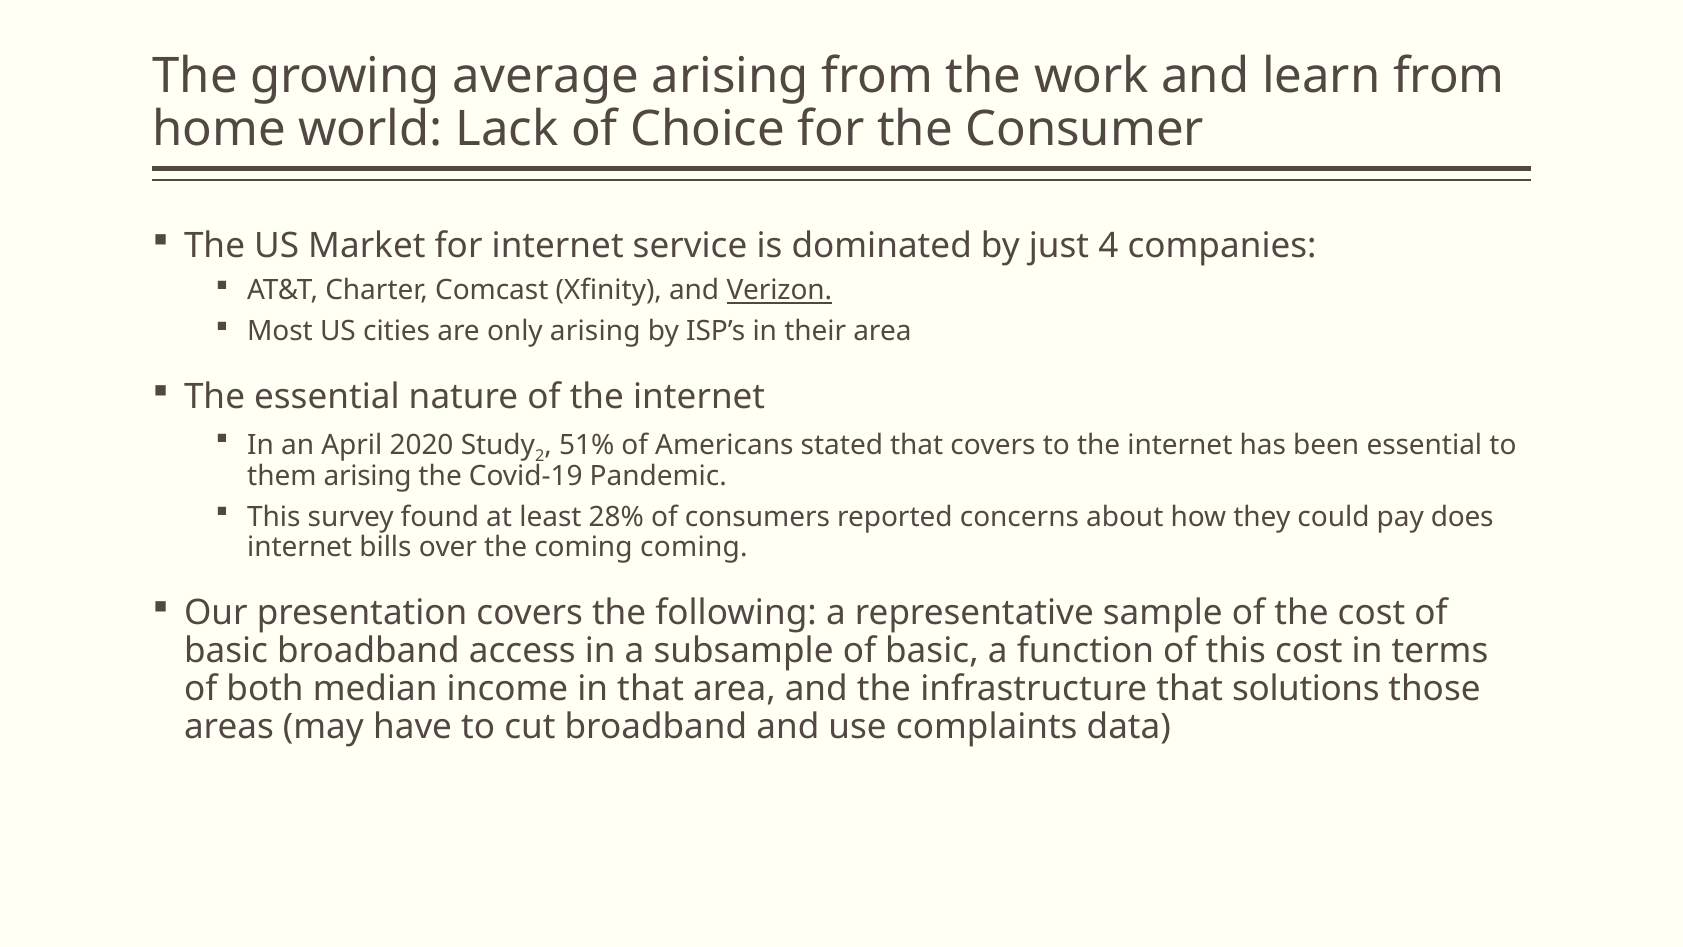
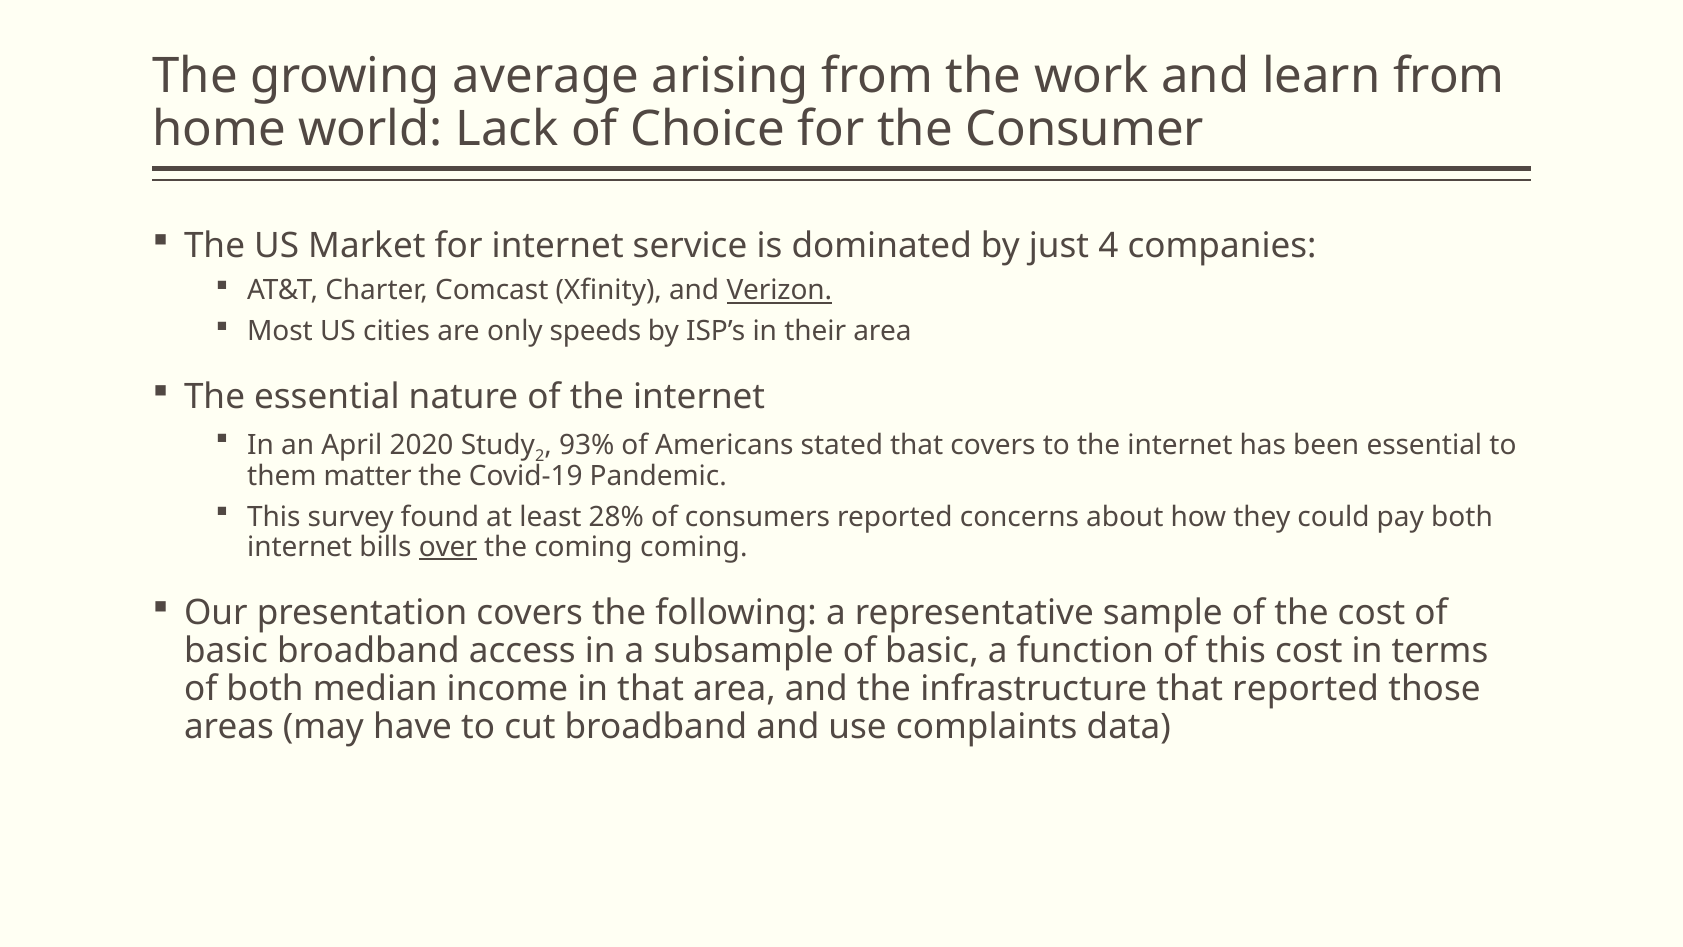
only arising: arising -> speeds
51%: 51% -> 93%
them arising: arising -> matter
pay does: does -> both
over underline: none -> present
that solutions: solutions -> reported
